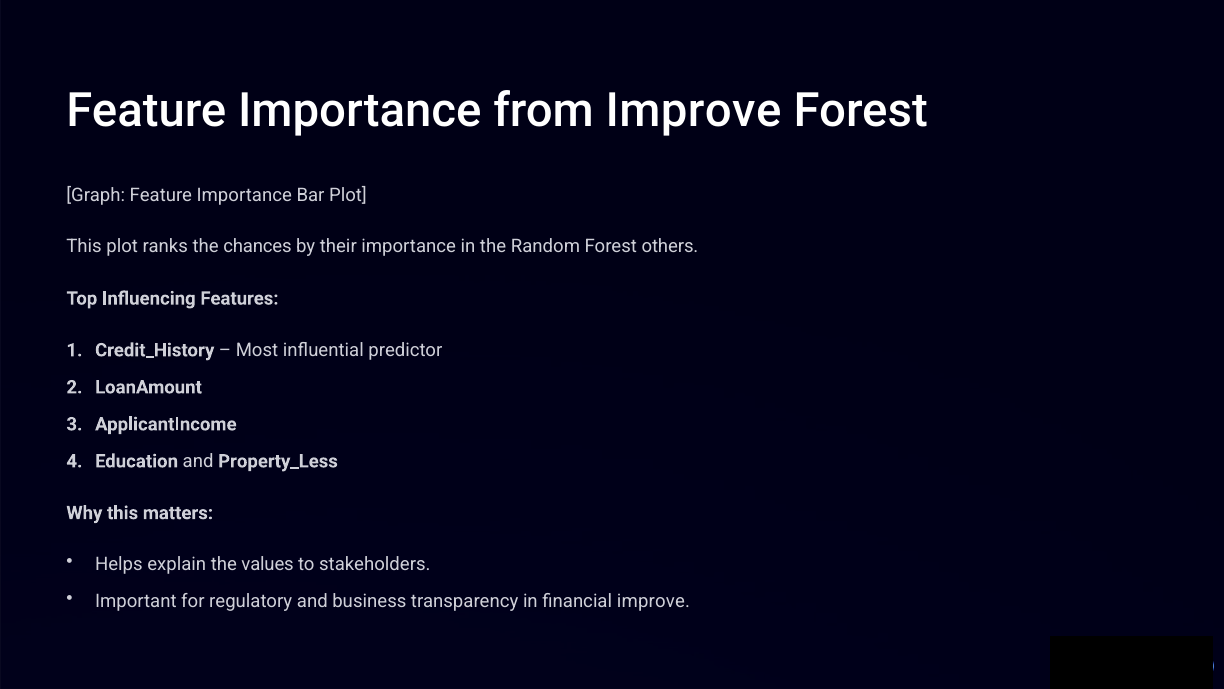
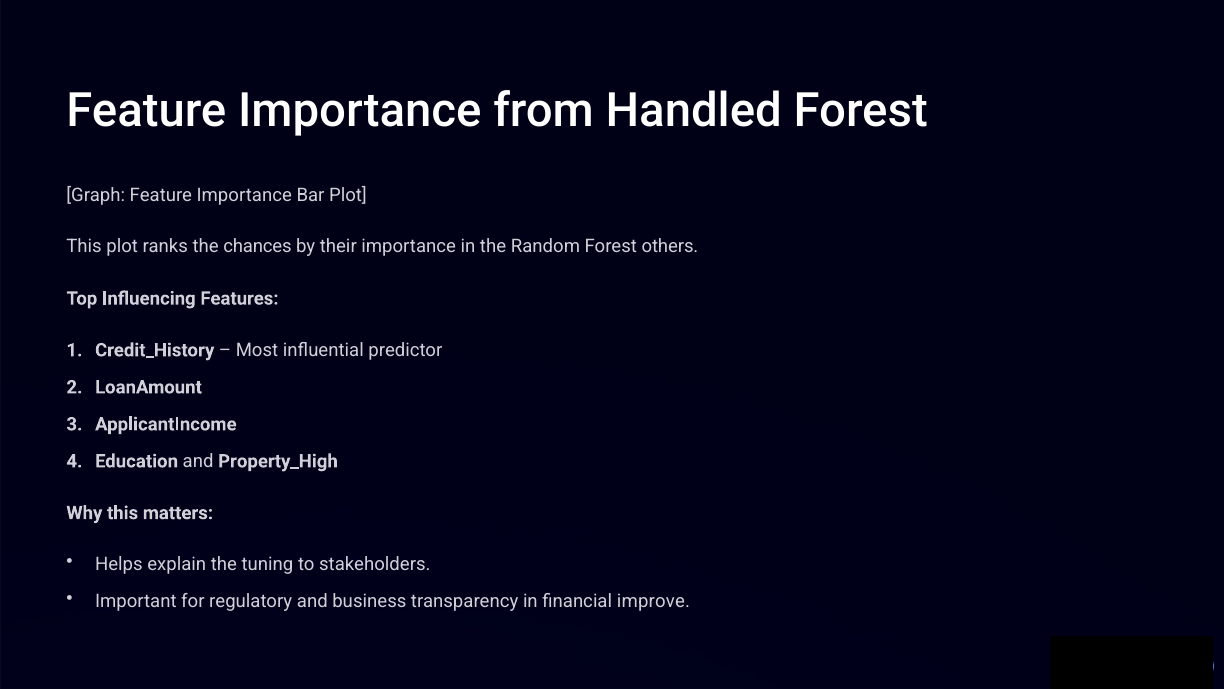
from Improve: Improve -> Handled
Property_Less: Property_Less -> Property_High
values: values -> tuning
